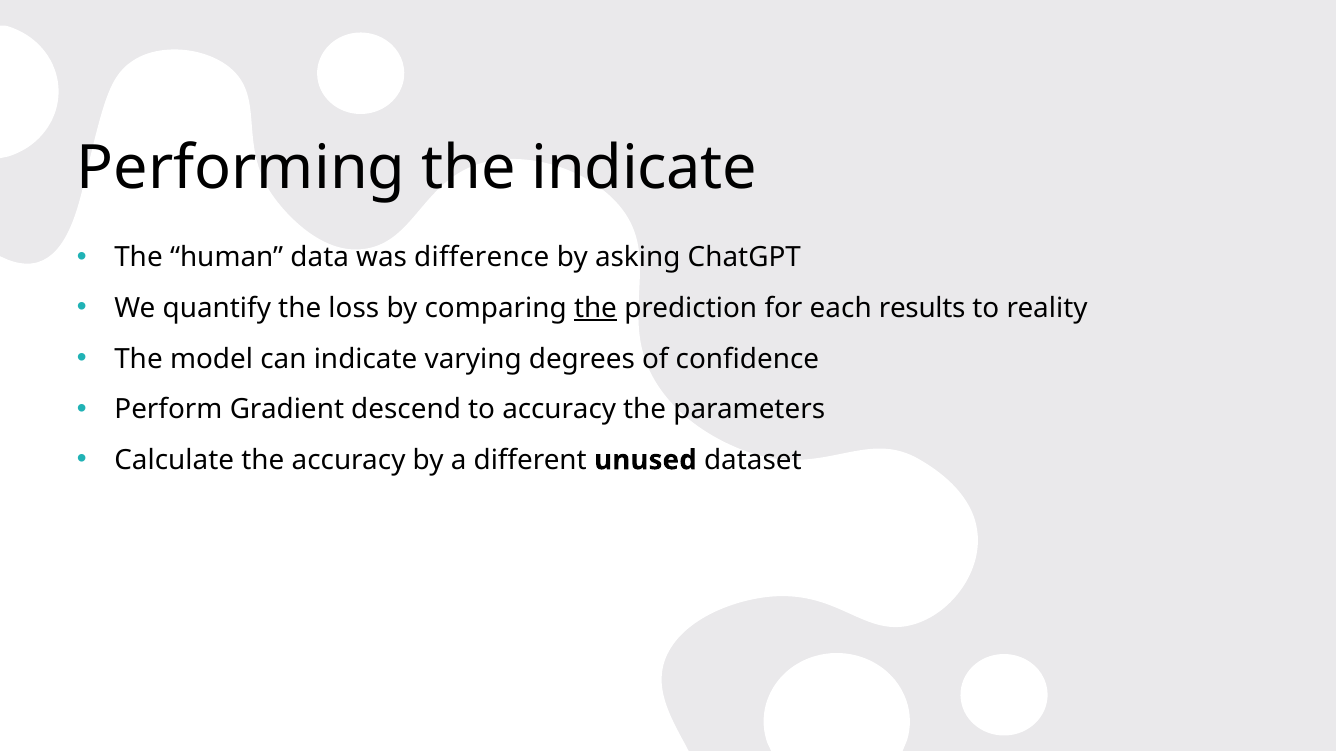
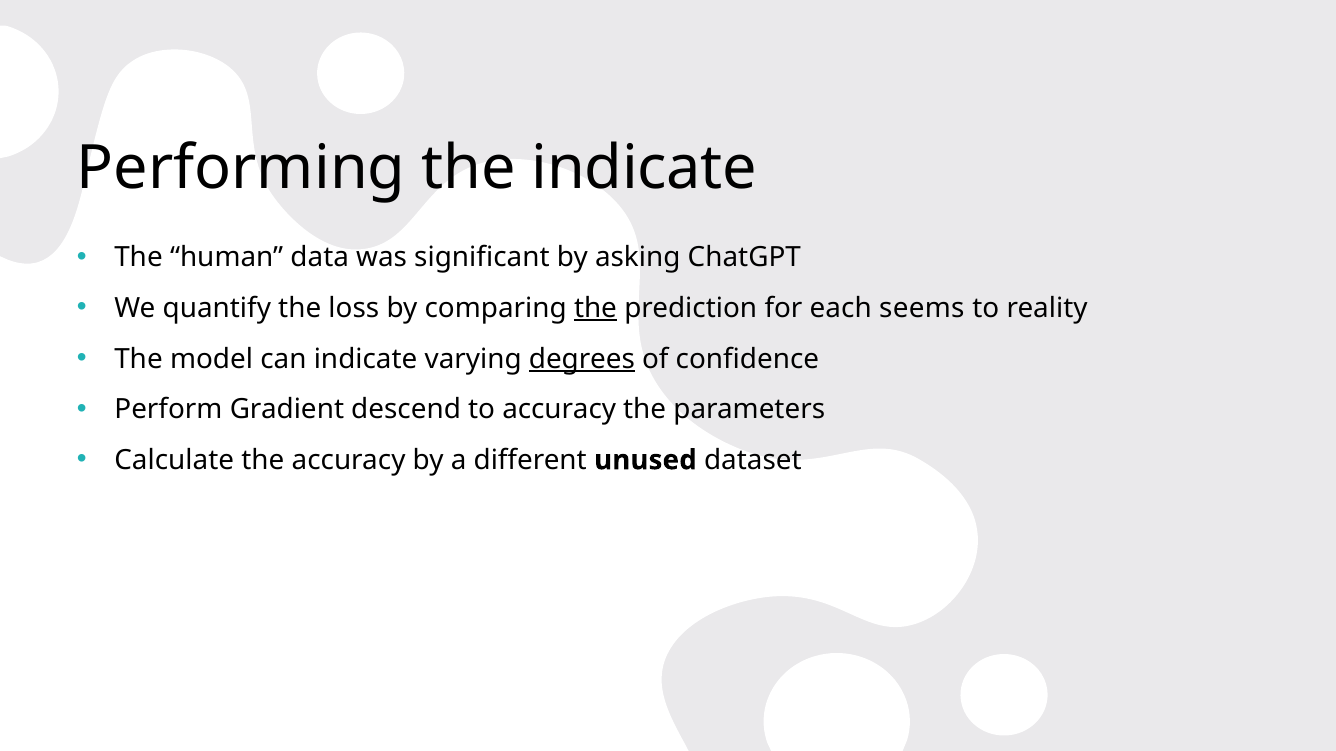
difference: difference -> significant
results: results -> seems
degrees underline: none -> present
